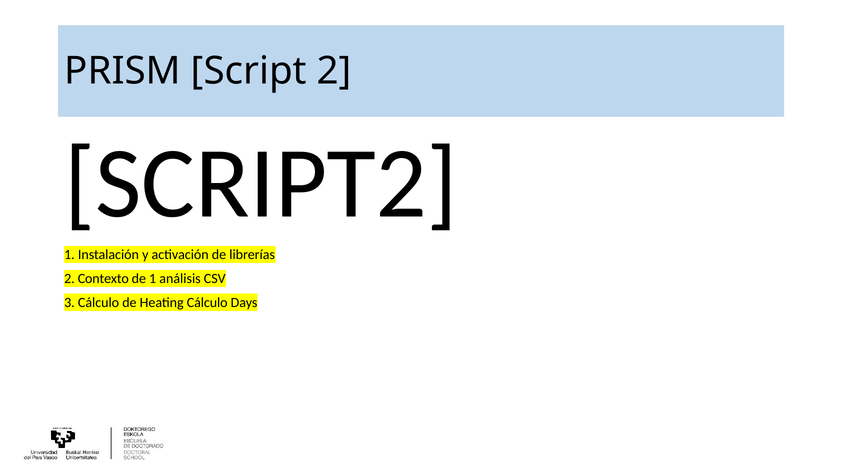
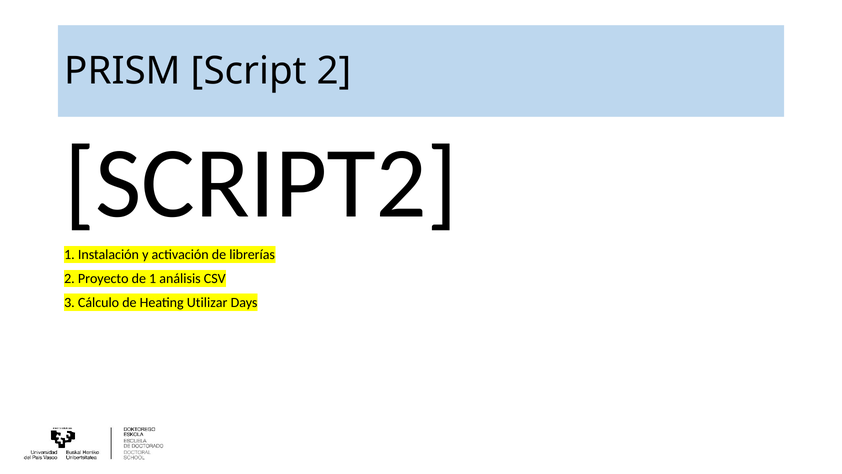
Contexto: Contexto -> Proyecto
Heating Cálculo: Cálculo -> Utilizar
